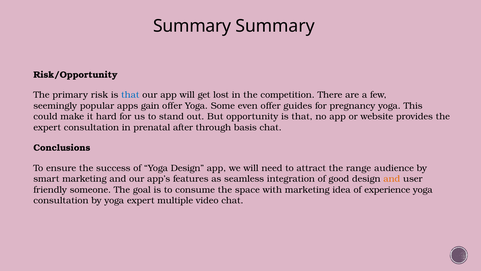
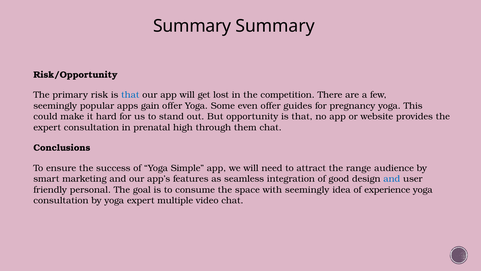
after: after -> high
basis: basis -> them
Yoga Design: Design -> Simple
and at (392, 179) colour: orange -> blue
someone: someone -> personal
with marketing: marketing -> seemingly
